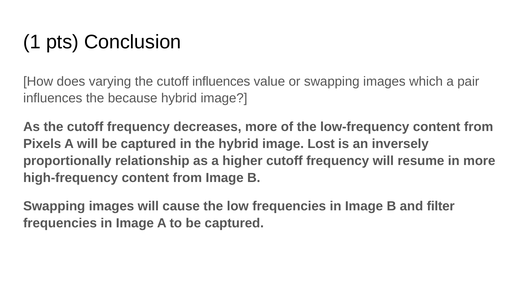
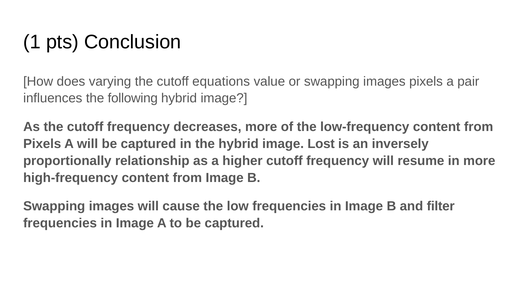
cutoff influences: influences -> equations
images which: which -> pixels
because: because -> following
